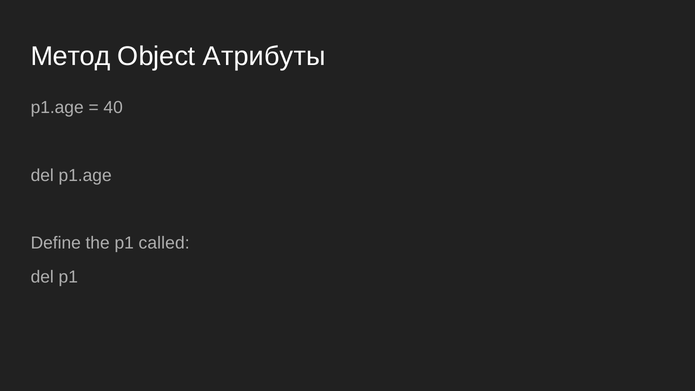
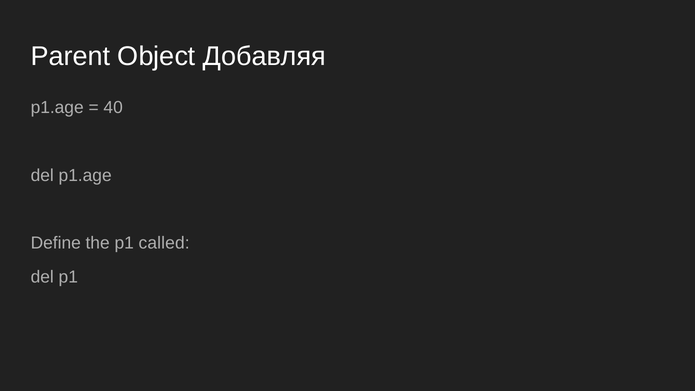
Метод: Метод -> Parent
Атрибуты: Атрибуты -> Добавляя
